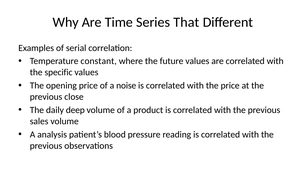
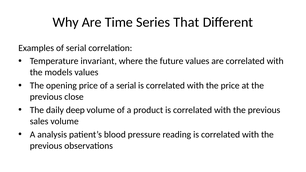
constant: constant -> invariant
specific: specific -> models
a noise: noise -> serial
